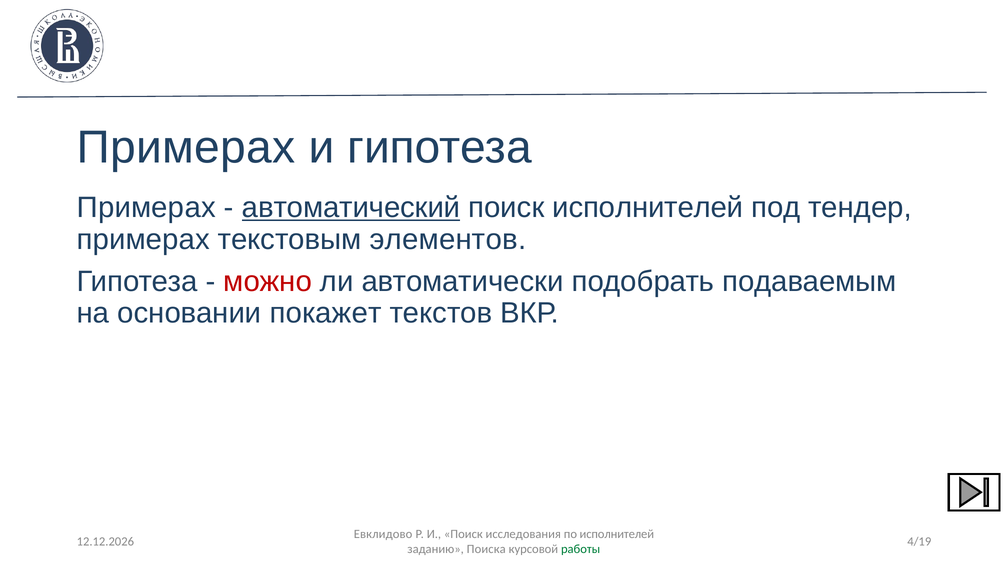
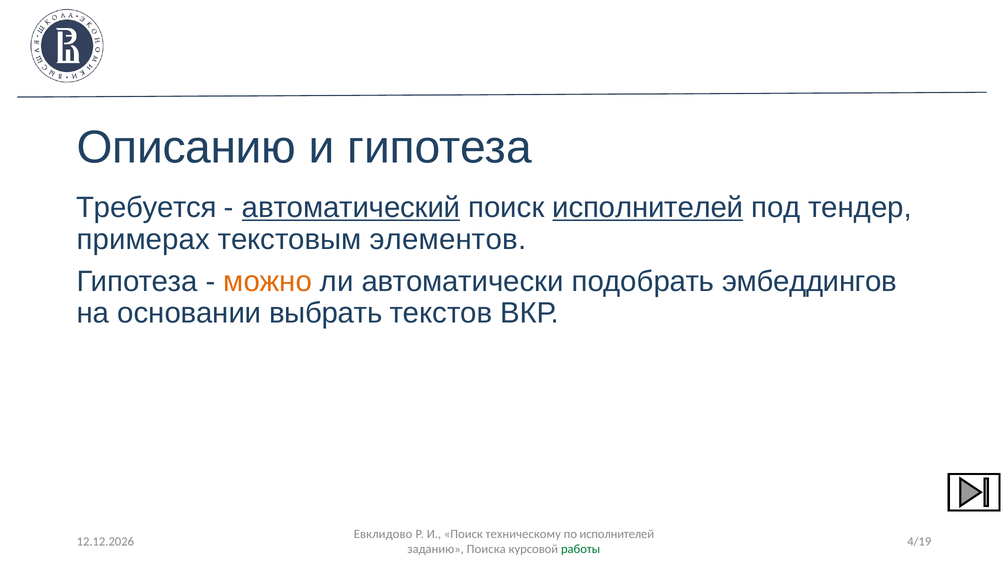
Примерах at (186, 147): Примерах -> Описанию
Примерах at (146, 208): Примерах -> Требуется
исполнителей at (648, 208) underline: none -> present
можно colour: red -> orange
подаваемым: подаваемым -> эмбеддингов
покажет: покажет -> выбрать
исследования: исследования -> техническому
